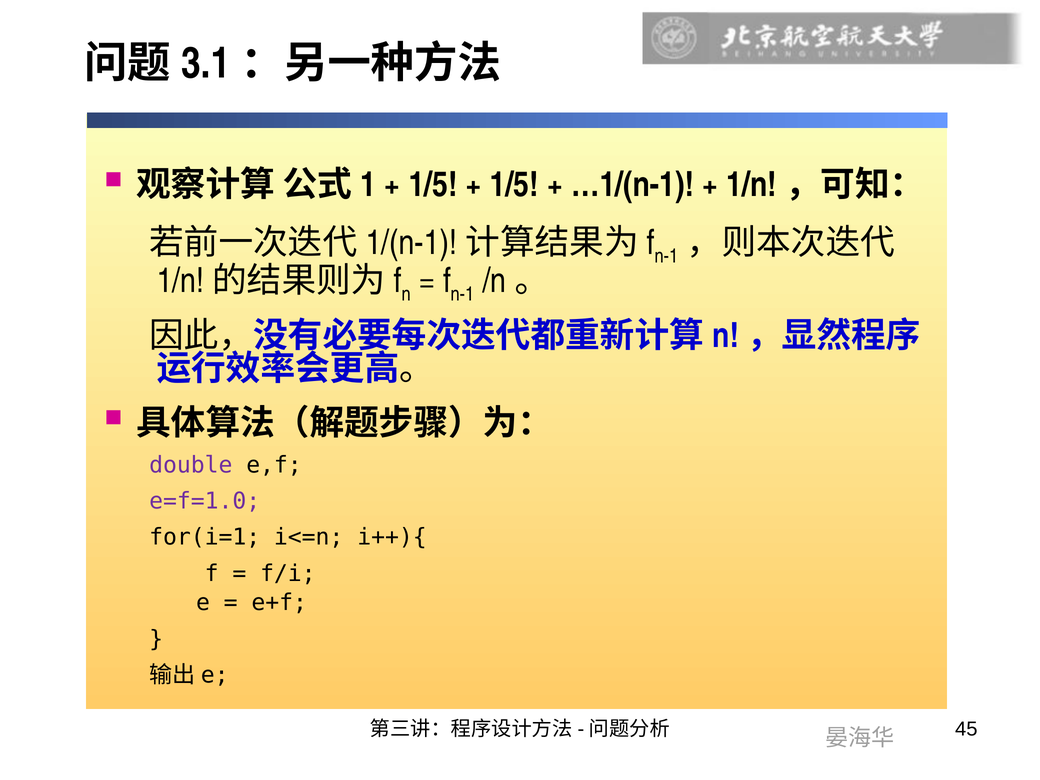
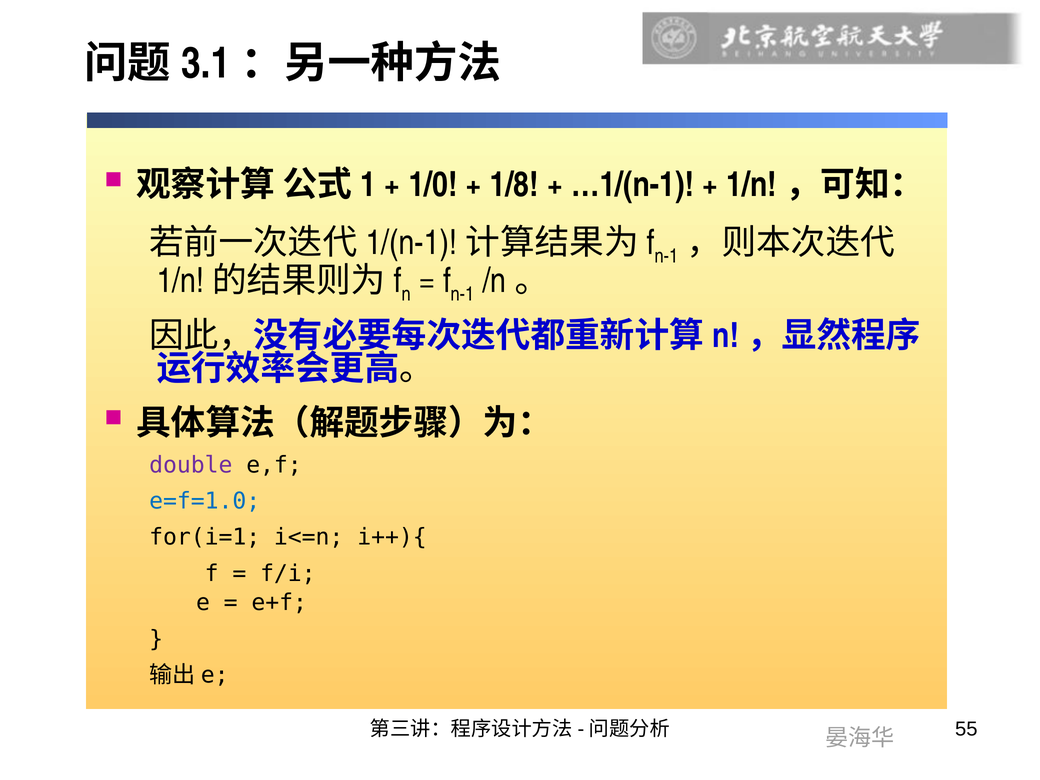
1/5 at (433, 185): 1/5 -> 1/0
1/5 at (514, 185): 1/5 -> 1/8
e=f=1.0 colour: purple -> blue
45: 45 -> 55
